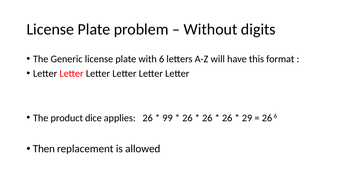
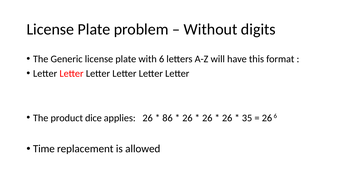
99: 99 -> 86
29: 29 -> 35
Then: Then -> Time
